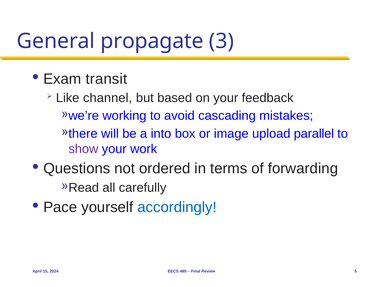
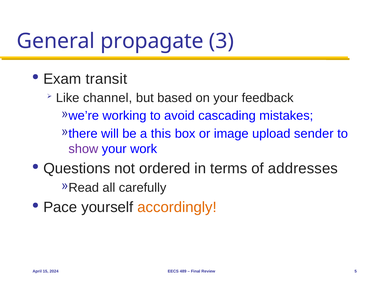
into: into -> this
parallel: parallel -> sender
forwarding: forwarding -> addresses
accordingly colour: blue -> orange
